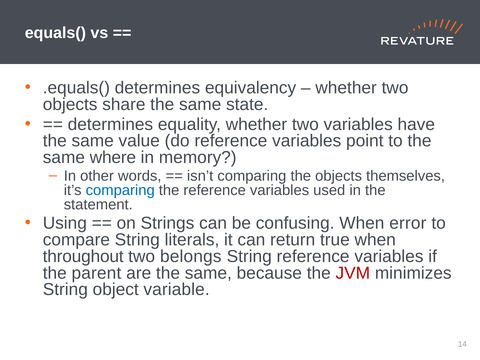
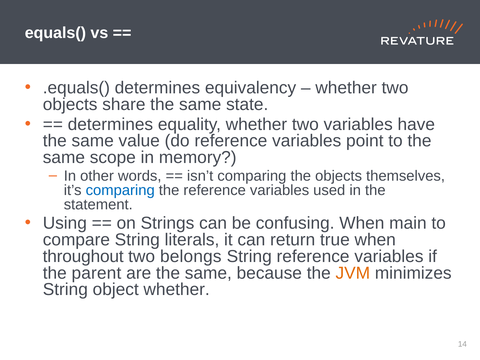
where: where -> scope
error: error -> main
JVM colour: red -> orange
object variable: variable -> whether
